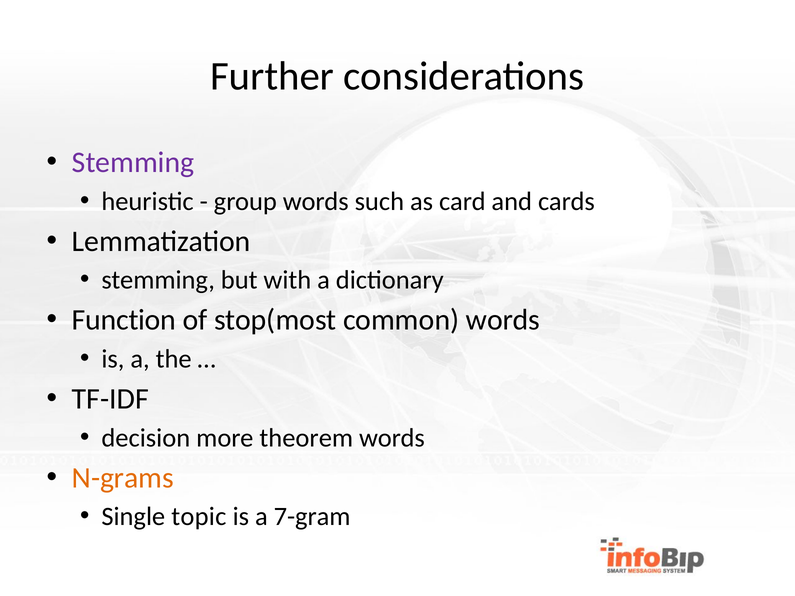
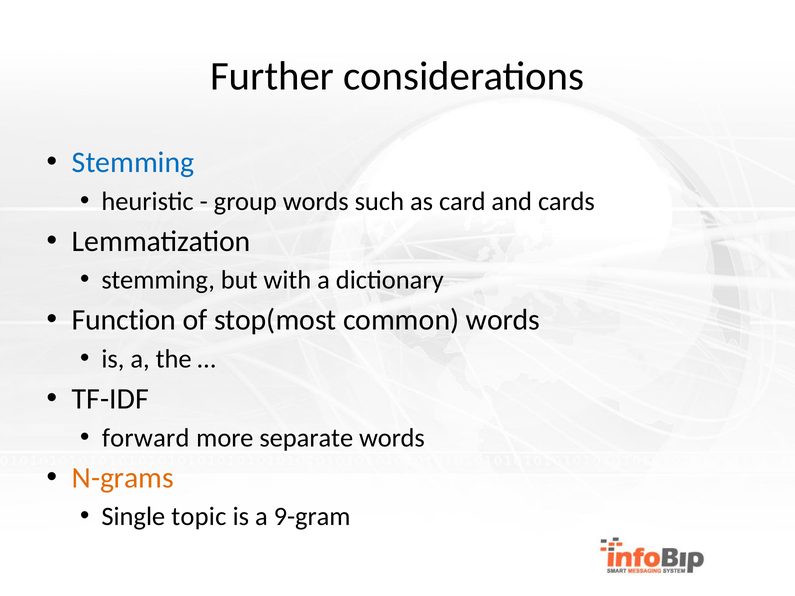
Stemming at (133, 162) colour: purple -> blue
decision: decision -> forward
theorem: theorem -> separate
7-gram: 7-gram -> 9-gram
